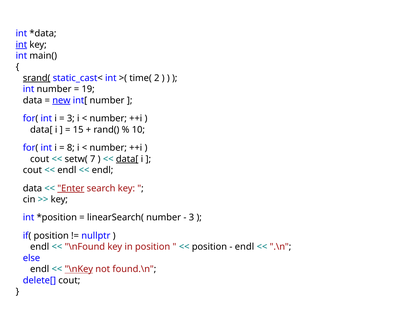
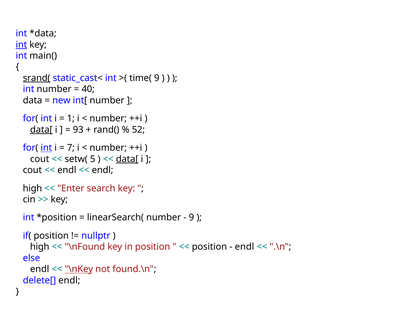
time( 2: 2 -> 9
19: 19 -> 40
new underline: present -> none
3 at (71, 118): 3 -> 1
data[ at (41, 129) underline: none -> present
15: 15 -> 93
10: 10 -> 52
int at (46, 148) underline: none -> present
8: 8 -> 7
7: 7 -> 5
data at (32, 188): data -> high
Enter underline: present -> none
3 at (191, 217): 3 -> 9
endl at (40, 246): endl -> high
delete[ cout: cout -> endl
